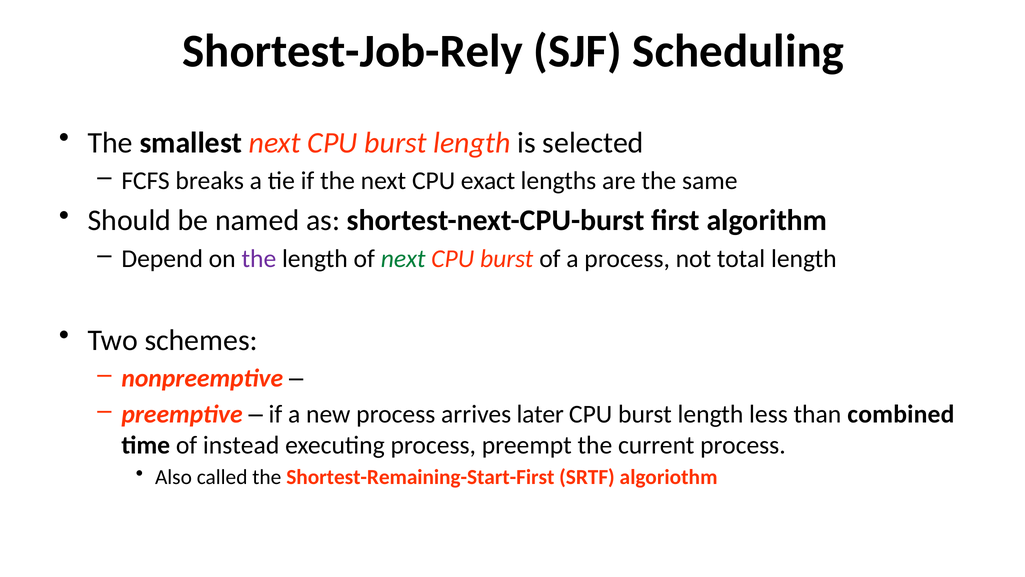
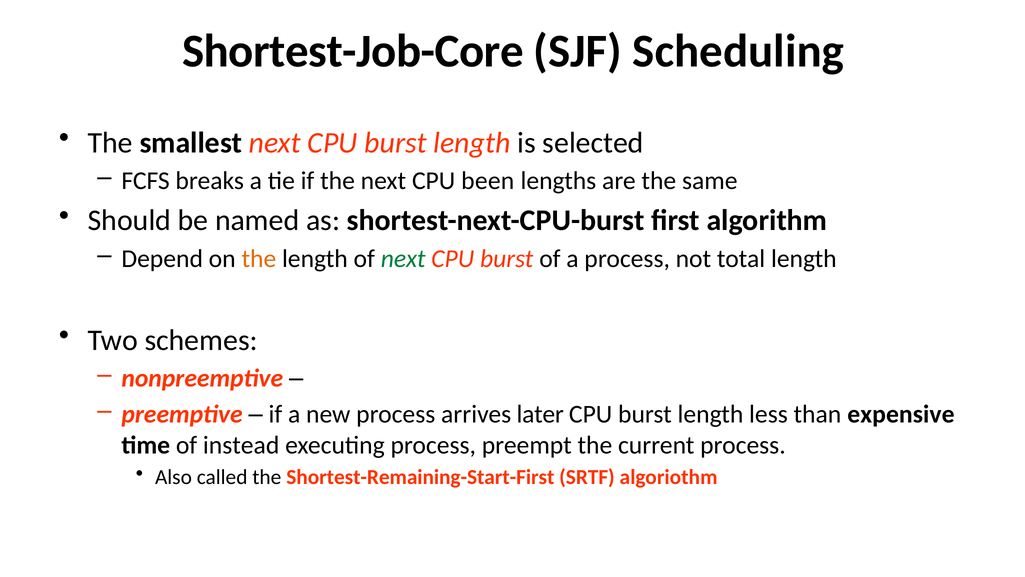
Shortest-Job-Rely: Shortest-Job-Rely -> Shortest-Job-Core
exact: exact -> been
the at (259, 259) colour: purple -> orange
combined: combined -> expensive
